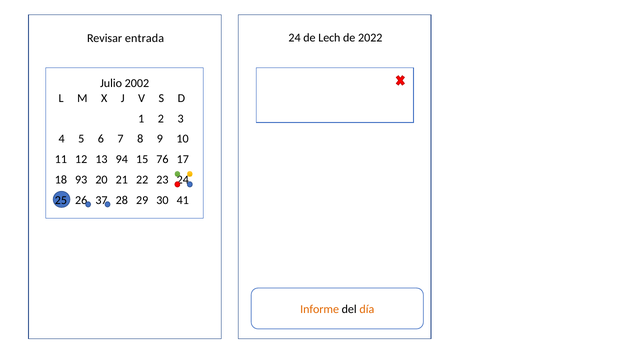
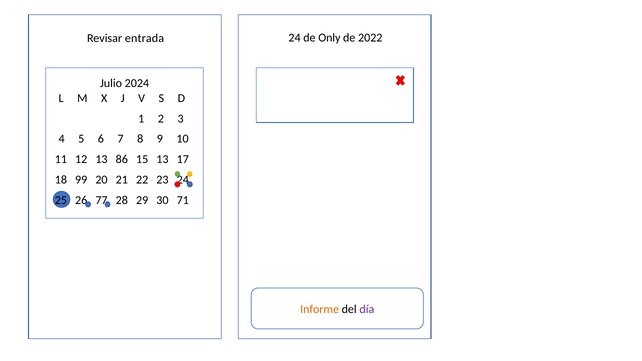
Lech: Lech -> Only
2002: 2002 -> 2024
94: 94 -> 86
15 76: 76 -> 13
93: 93 -> 99
37: 37 -> 77
41: 41 -> 71
día colour: orange -> purple
